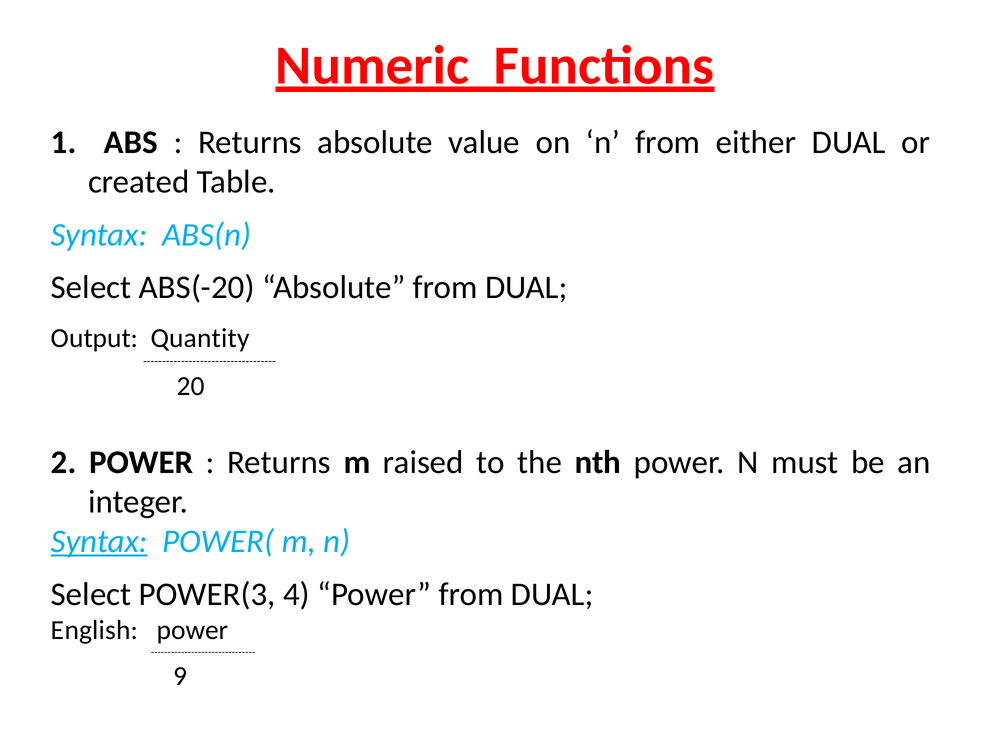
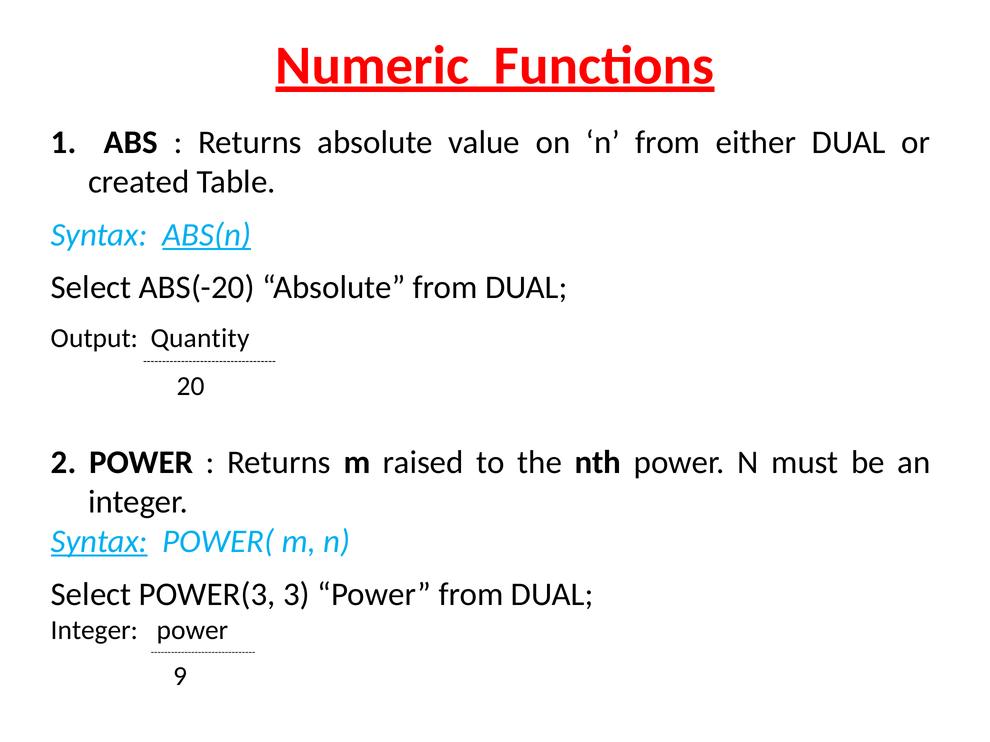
ABS(n underline: none -> present
4: 4 -> 3
English at (95, 630): English -> Integer
